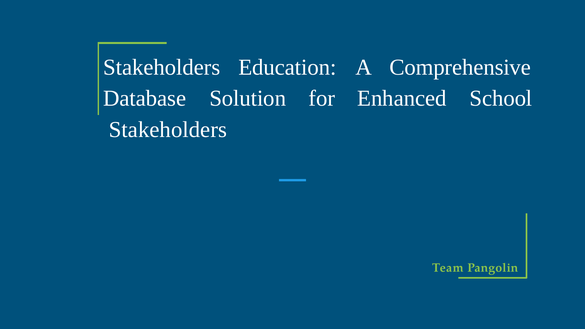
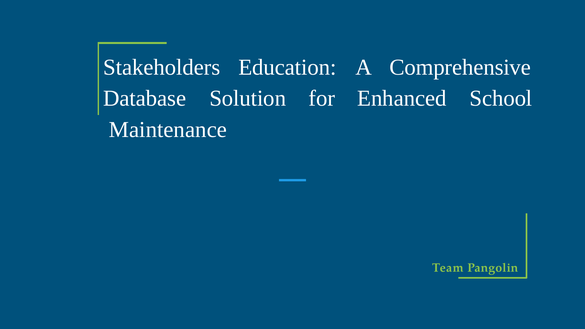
Stakeholders at (168, 130): Stakeholders -> Maintenance
